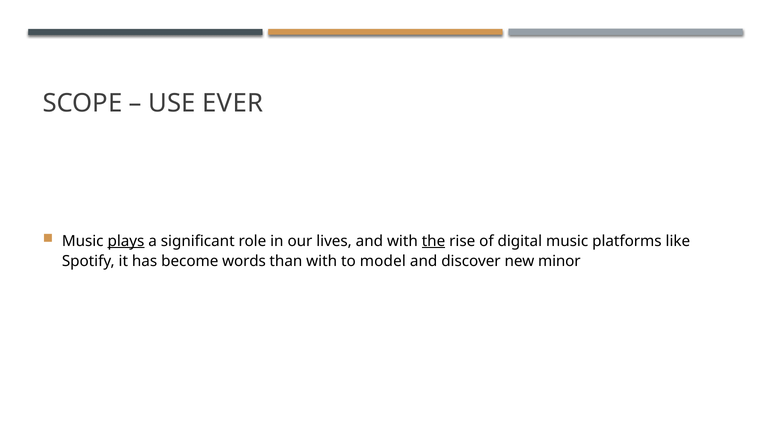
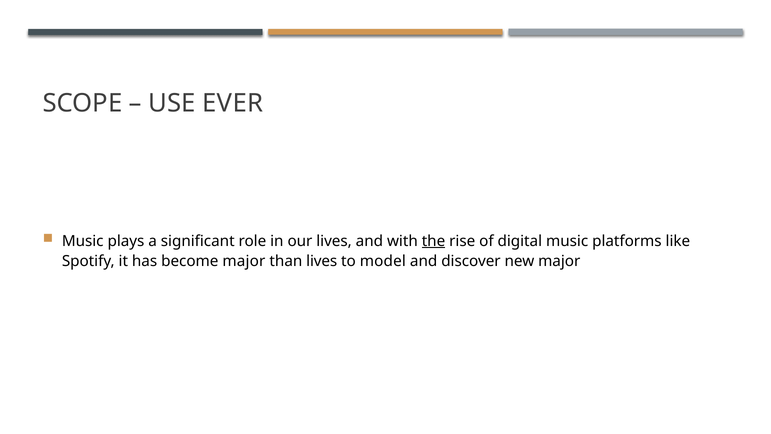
plays underline: present -> none
become words: words -> major
than with: with -> lives
new minor: minor -> major
